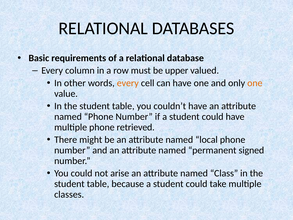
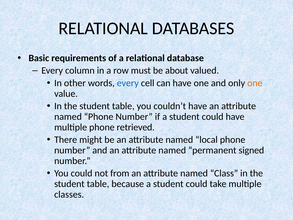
upper: upper -> about
every at (128, 83) colour: orange -> blue
arise: arise -> from
